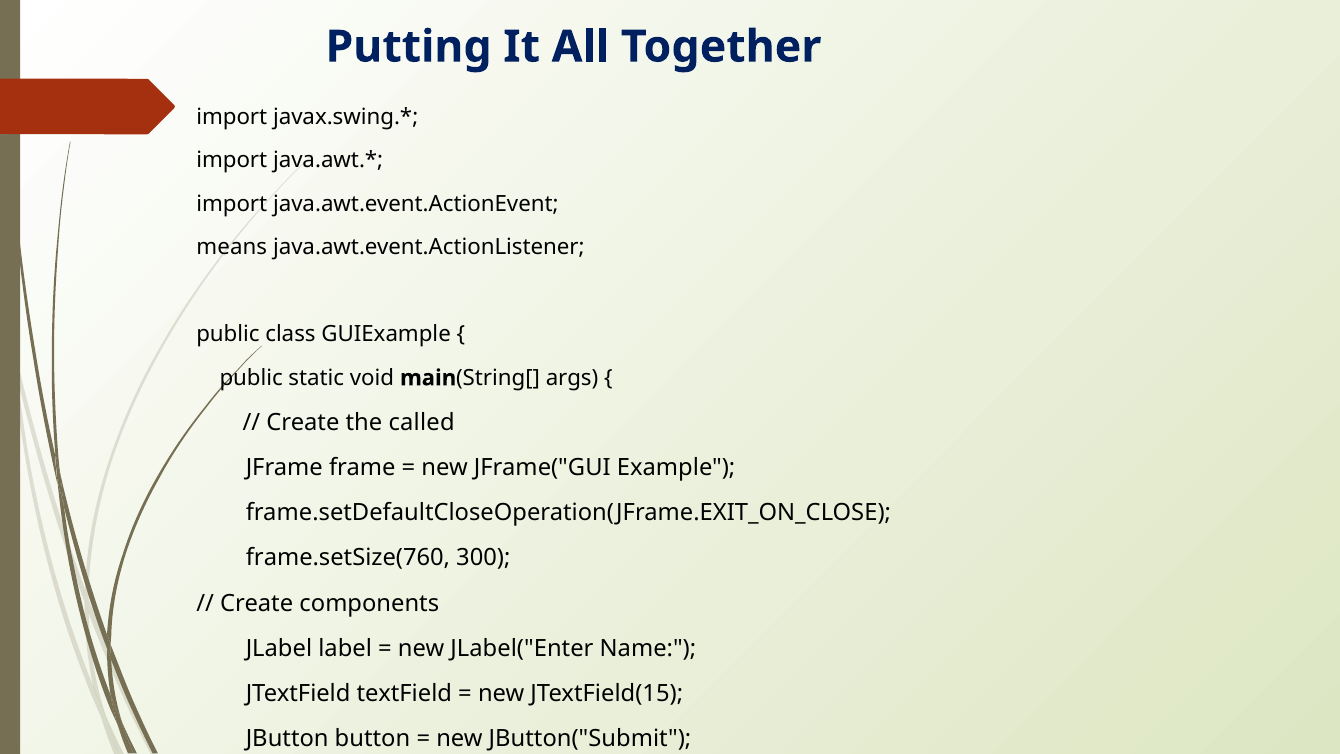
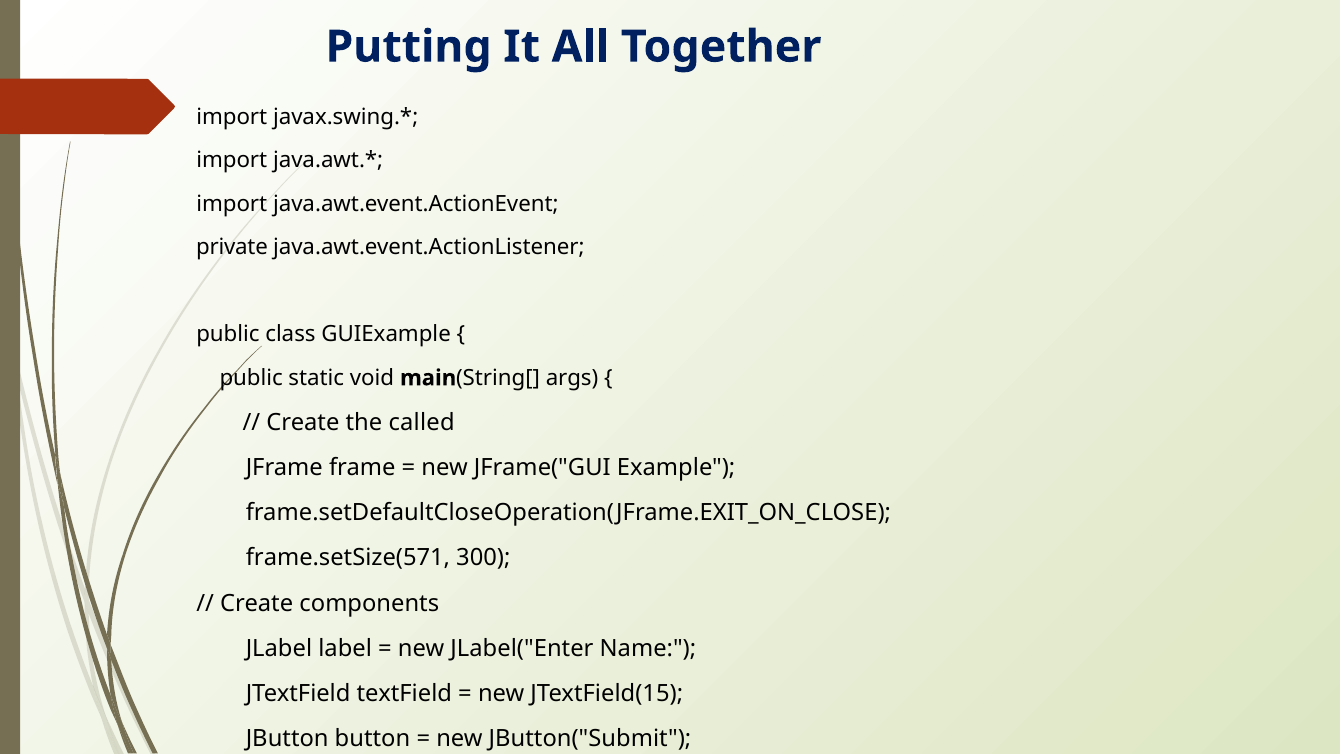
means: means -> private
frame.setSize(760: frame.setSize(760 -> frame.setSize(571
